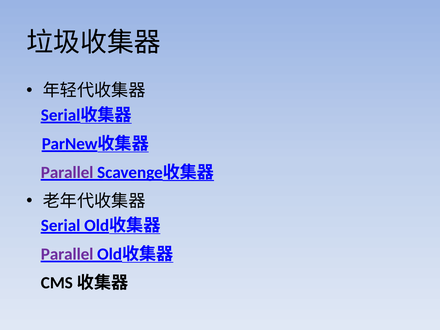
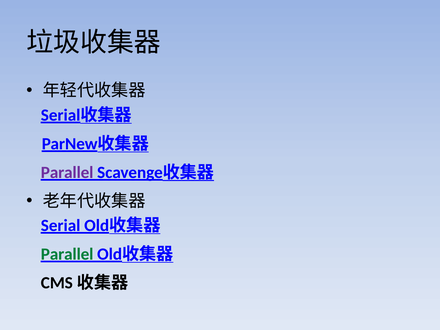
Parallel at (67, 254) colour: purple -> green
